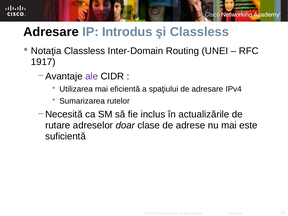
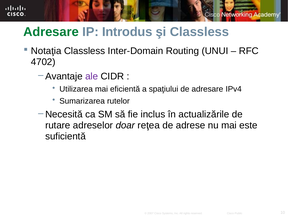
Adresare at (51, 32) colour: black -> green
UNEI: UNEI -> UNUI
1917: 1917 -> 4702
clase: clase -> reţea
